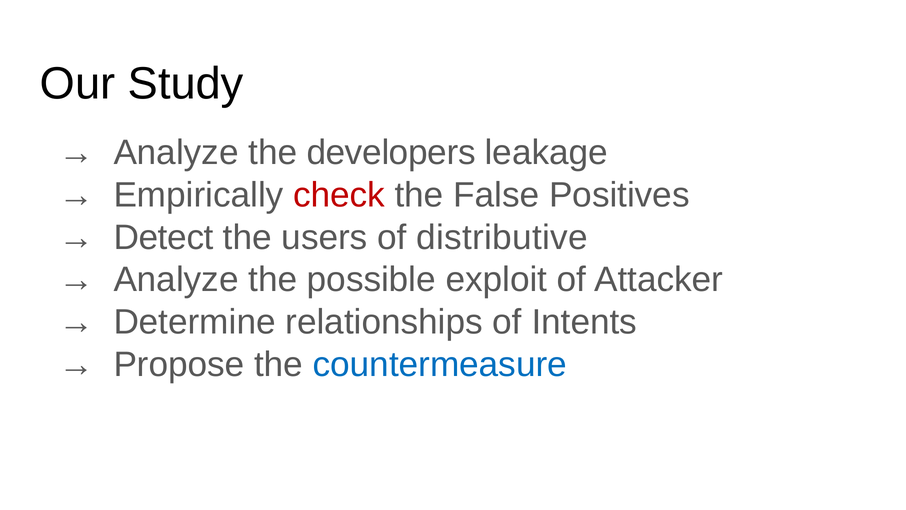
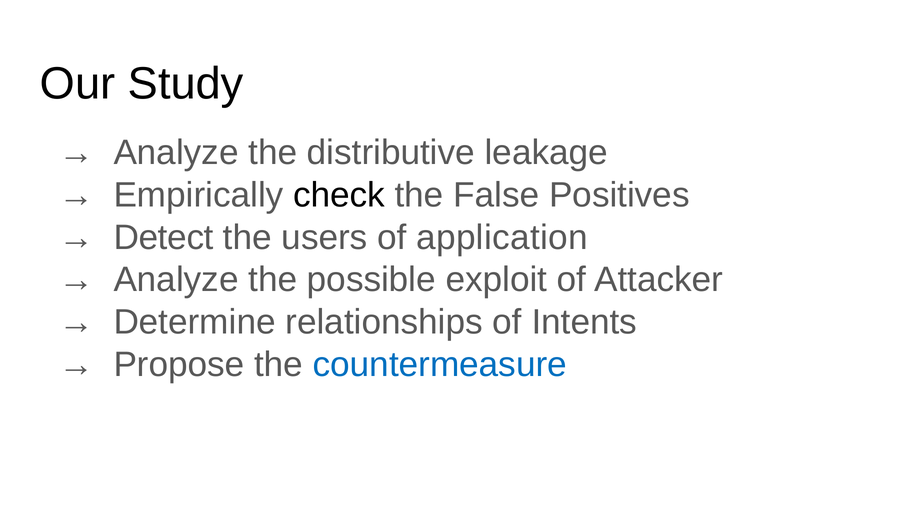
developers: developers -> distributive
check colour: red -> black
distributive: distributive -> application
